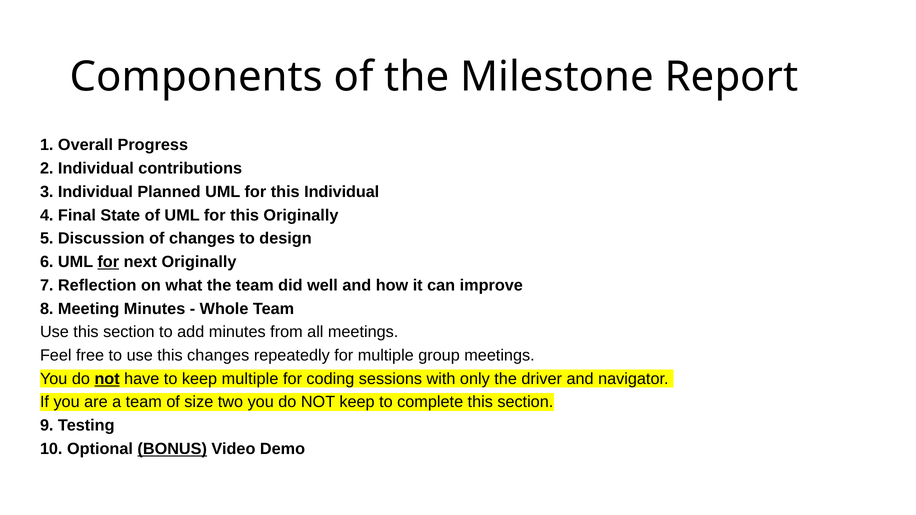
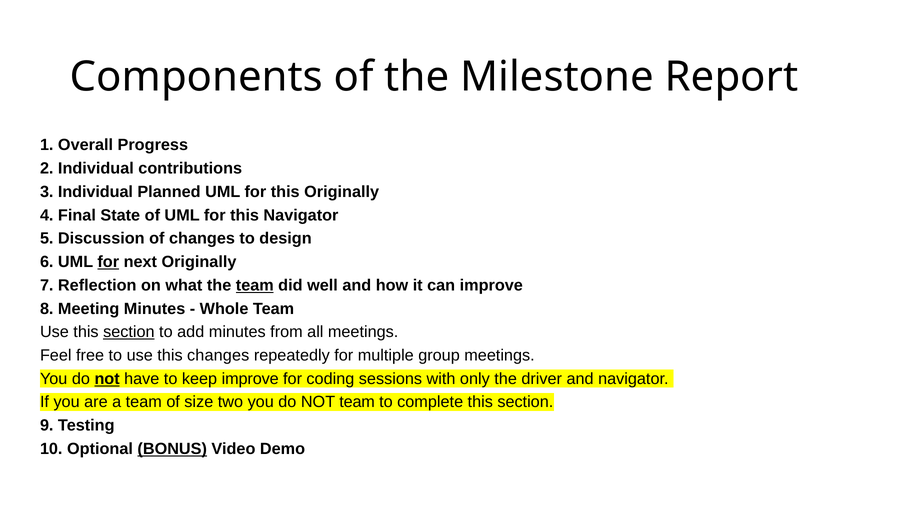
this Individual: Individual -> Originally
this Originally: Originally -> Navigator
team at (255, 285) underline: none -> present
section at (129, 332) underline: none -> present
keep multiple: multiple -> improve
NOT keep: keep -> team
